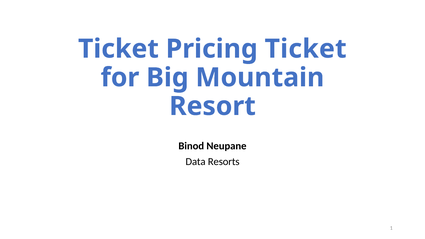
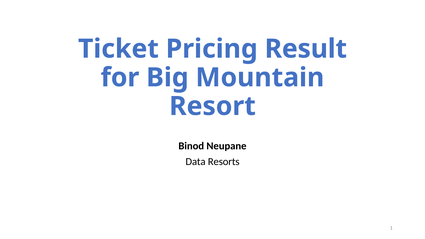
Pricing Ticket: Ticket -> Result
